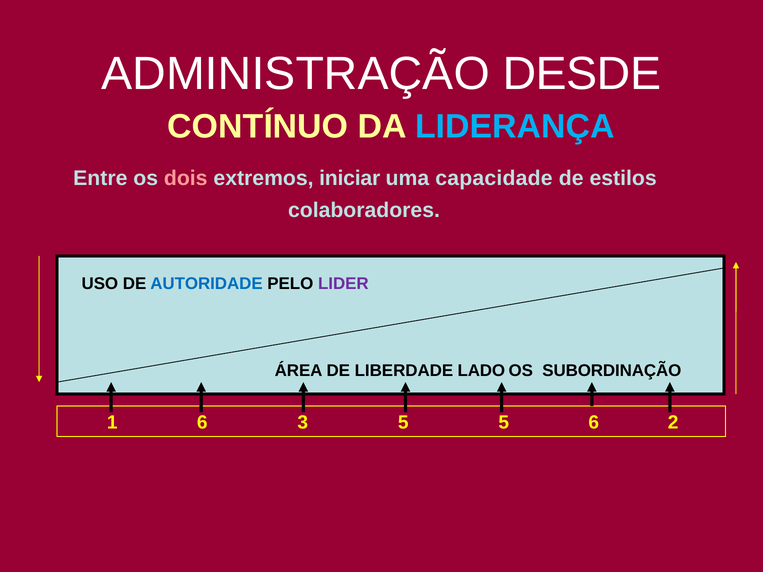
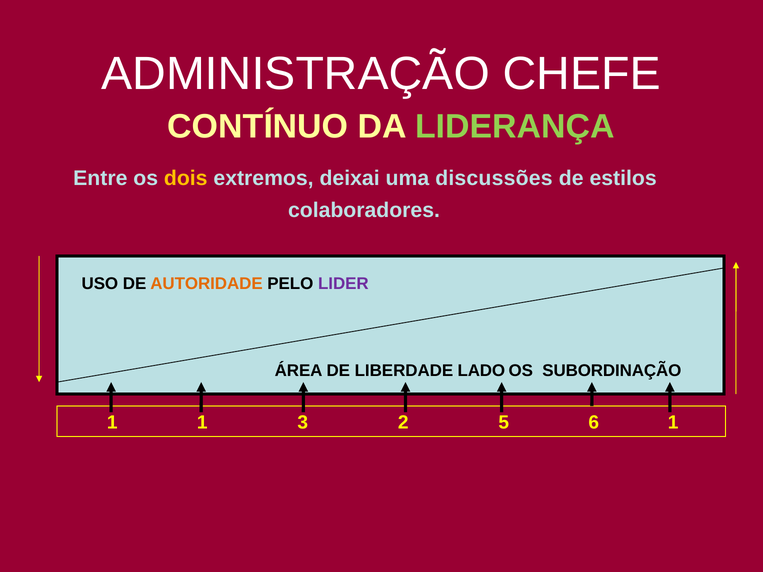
DESDE: DESDE -> CHEFE
LIDERANÇA colour: light blue -> light green
dois colour: pink -> yellow
iniciar: iniciar -> deixai
capacidade: capacidade -> discussões
AUTORIDADE colour: blue -> orange
1 6: 6 -> 1
3 5: 5 -> 2
6 2: 2 -> 1
